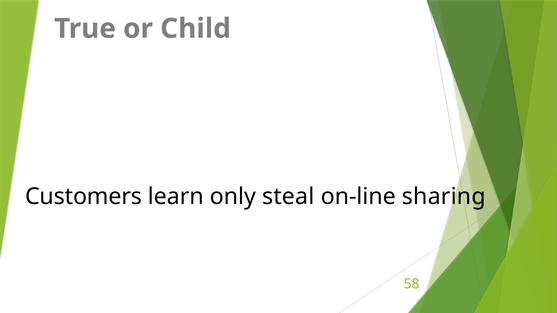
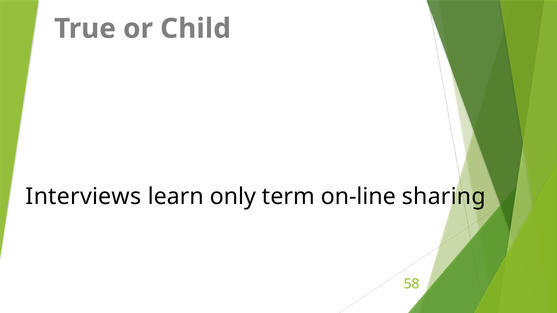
Customers: Customers -> Interviews
steal: steal -> term
